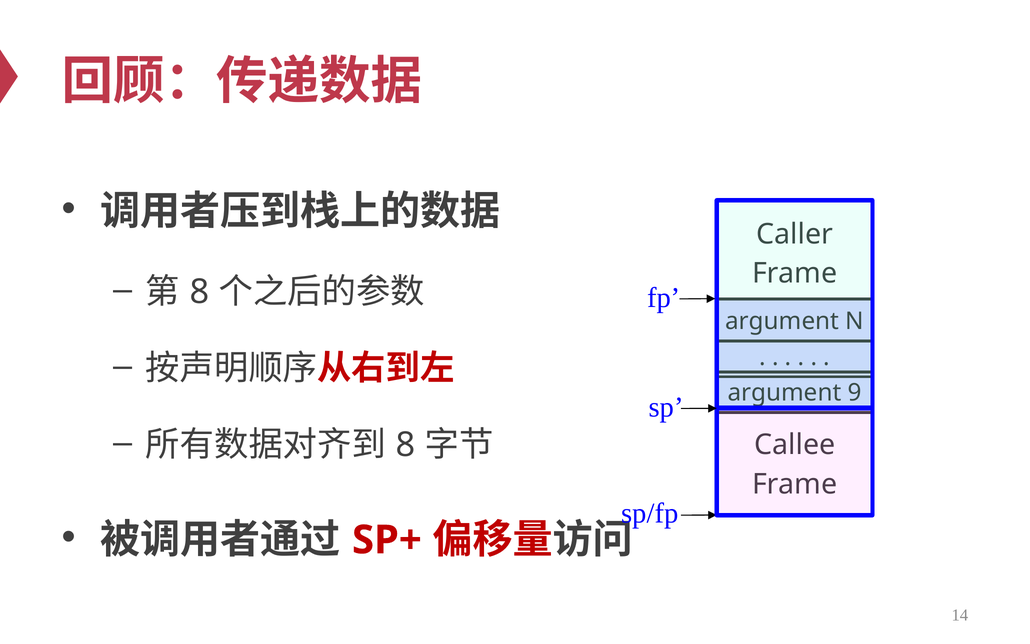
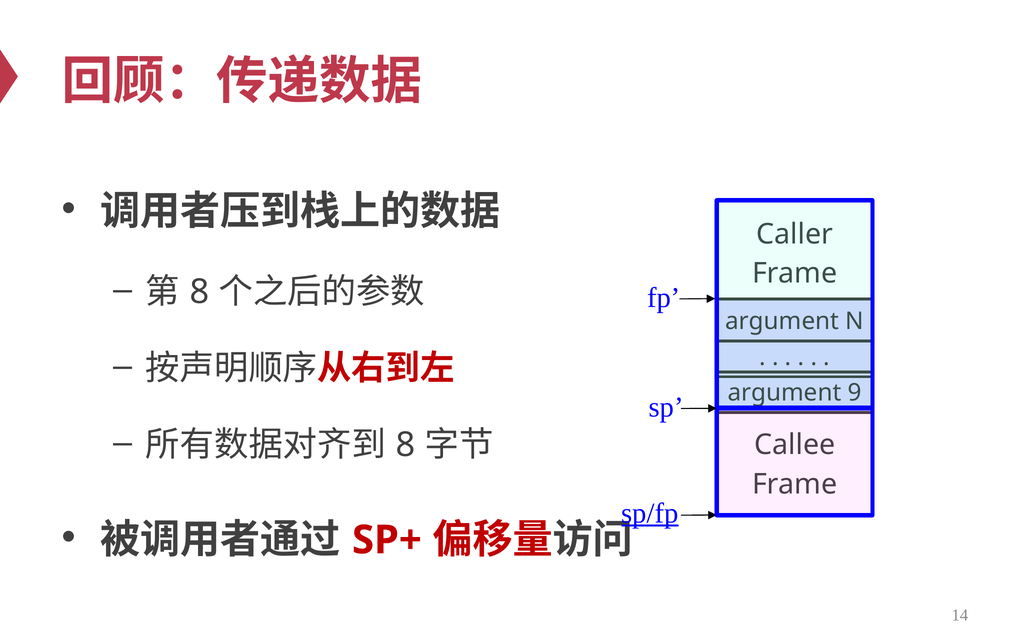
sp/fp underline: none -> present
